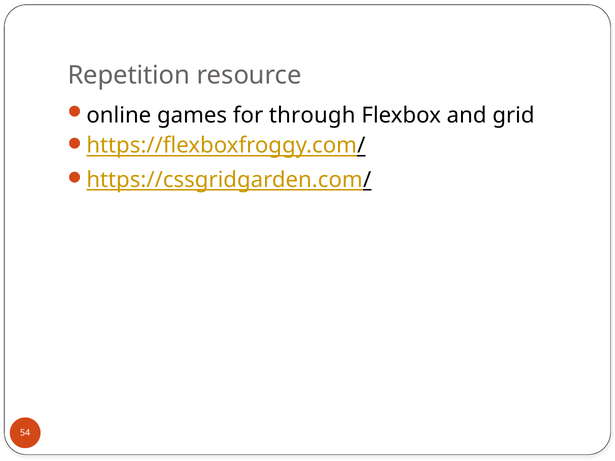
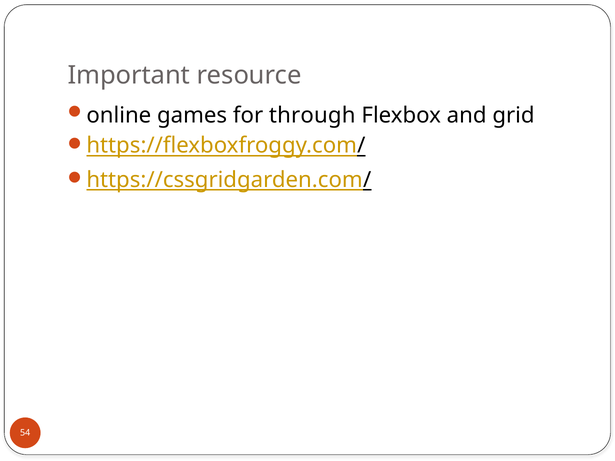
Repetition: Repetition -> Important
